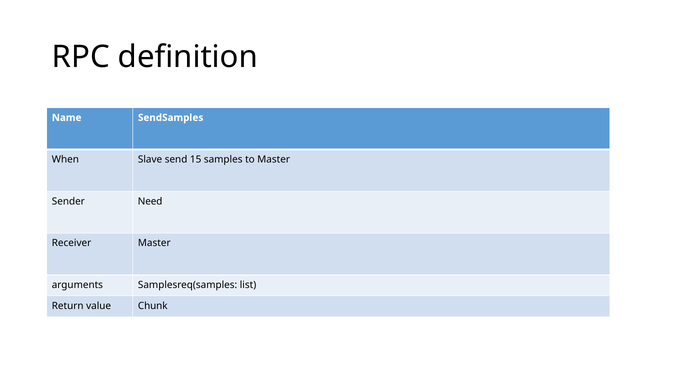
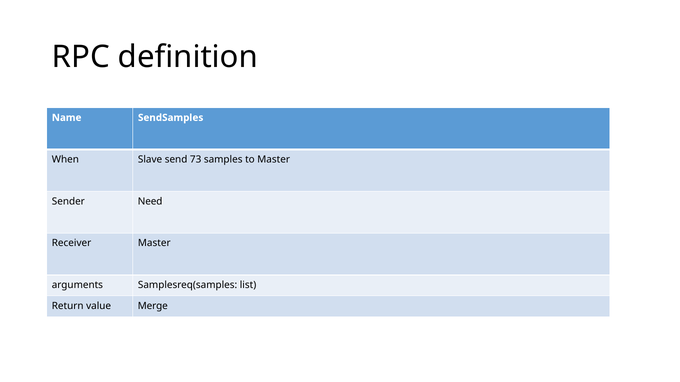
15: 15 -> 73
Chunk: Chunk -> Merge
